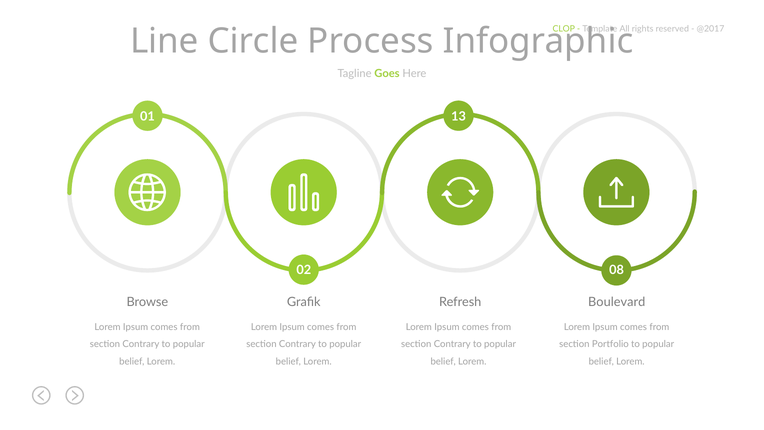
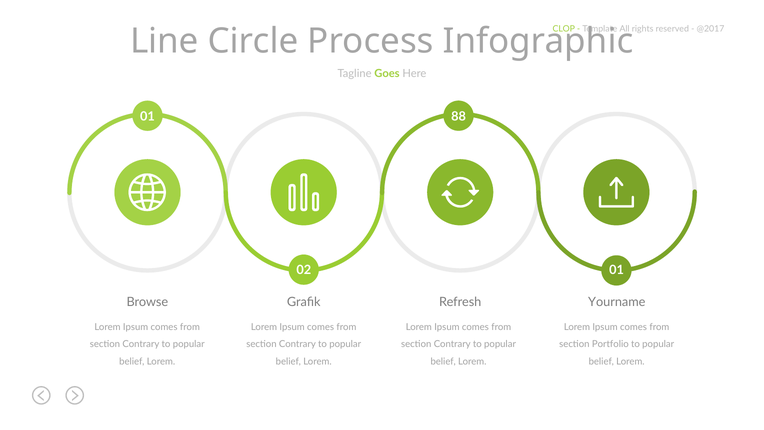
13: 13 -> 88
02 08: 08 -> 01
Boulevard: Boulevard -> Yourname
